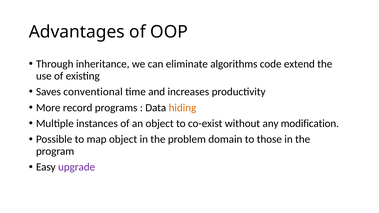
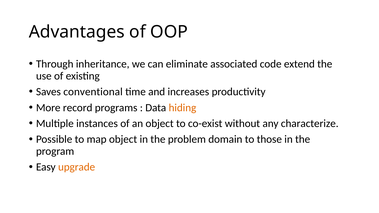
algorithms: algorithms -> associated
modification: modification -> characterize
upgrade colour: purple -> orange
